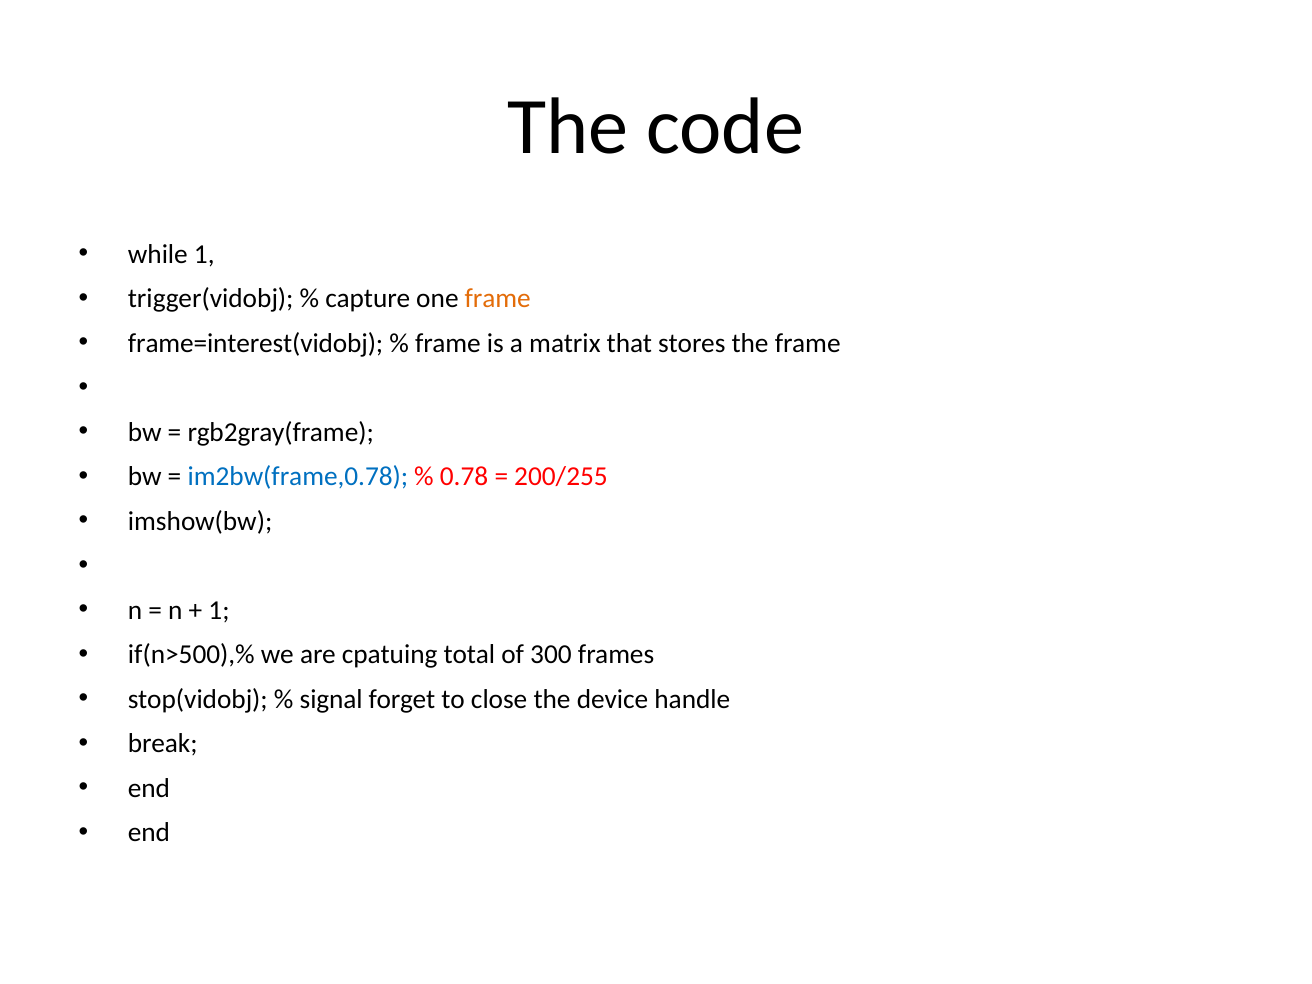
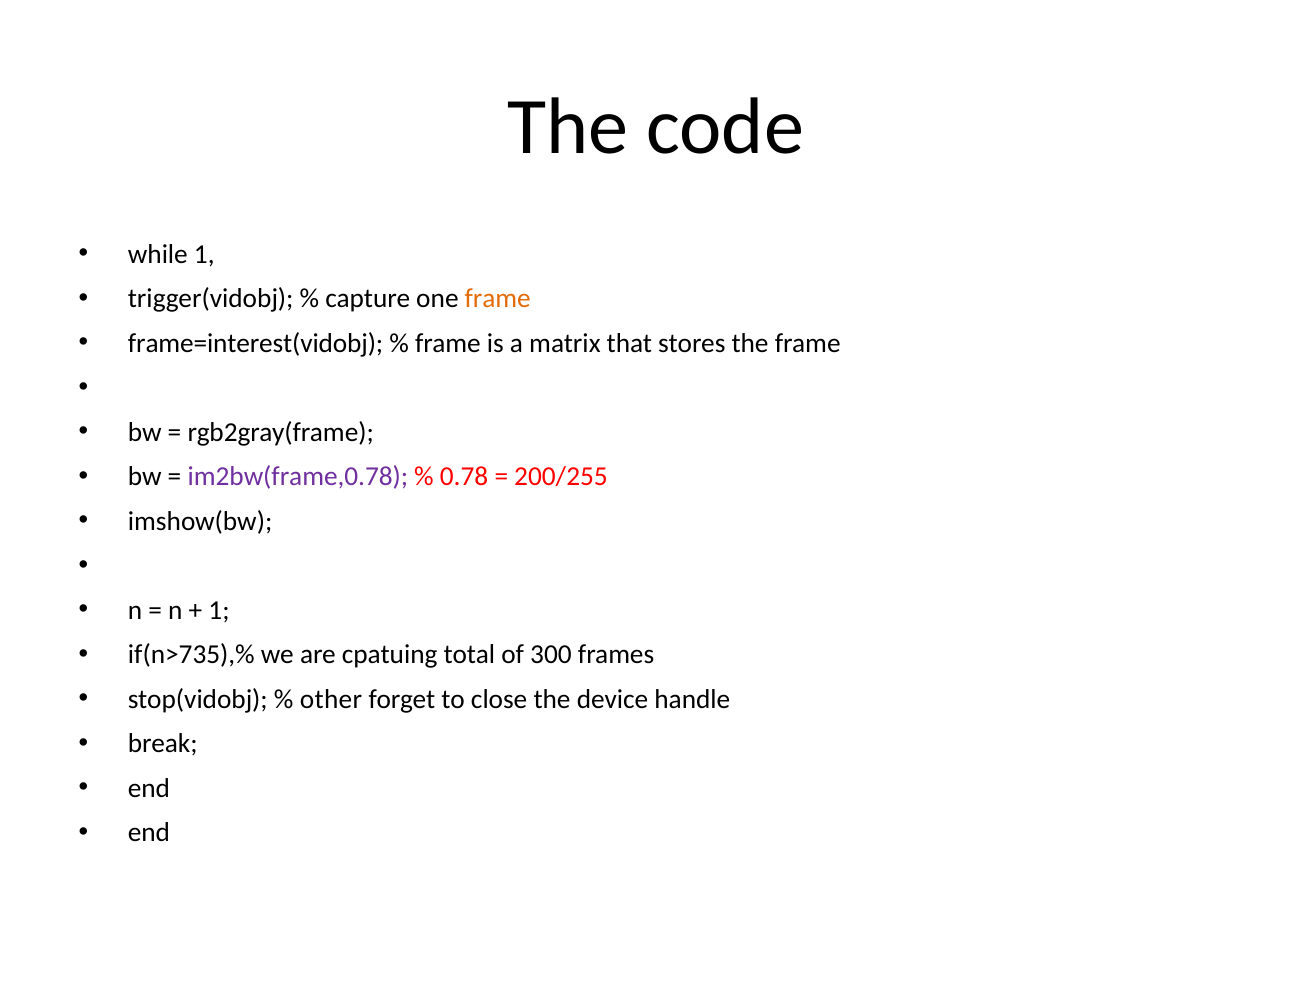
im2bw(frame,0.78 colour: blue -> purple
if(n>500),%: if(n>500),% -> if(n>735),%
signal: signal -> other
